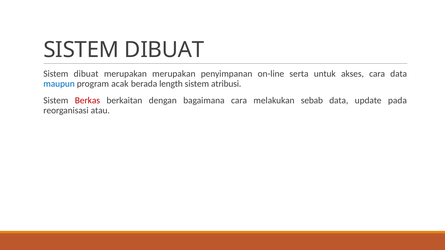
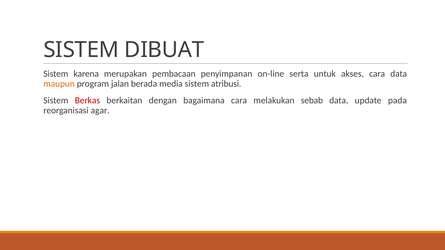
dibuat at (86, 74): dibuat -> karena
merupakan merupakan: merupakan -> pembacaan
maupun colour: blue -> orange
acak: acak -> jalan
length: length -> media
atau: atau -> agar
